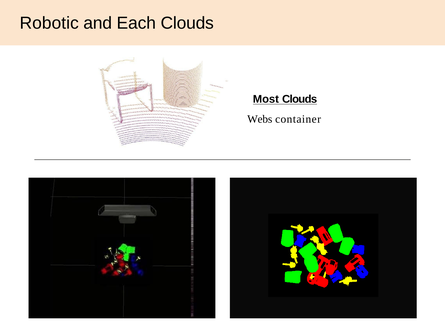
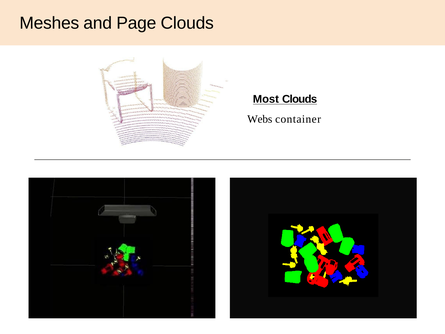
Robotic: Robotic -> Meshes
Each: Each -> Page
